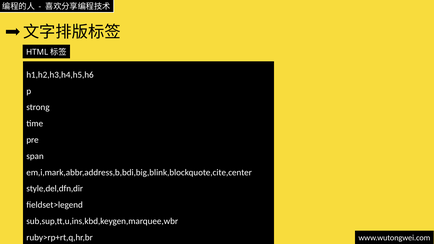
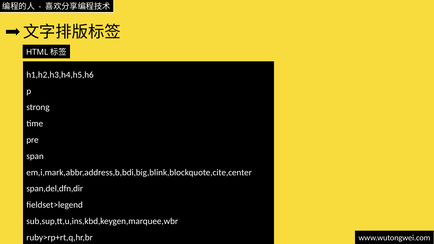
style,del,dfn,dir: style,del,dfn,dir -> span,del,dfn,dir
